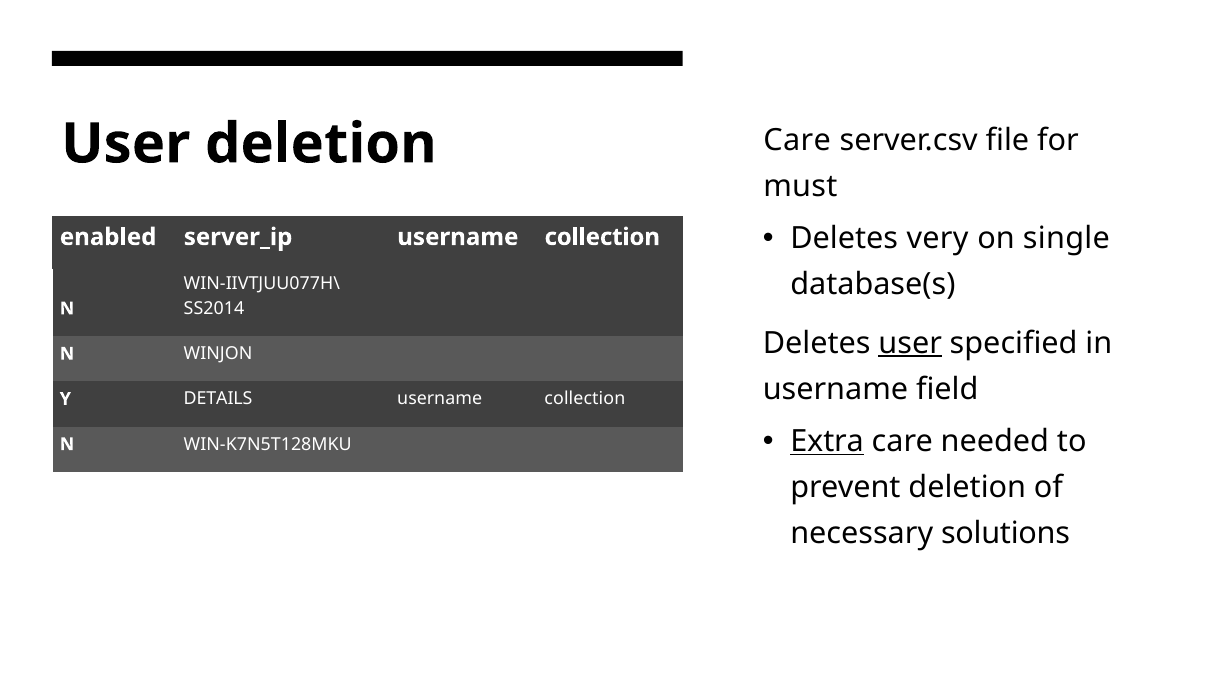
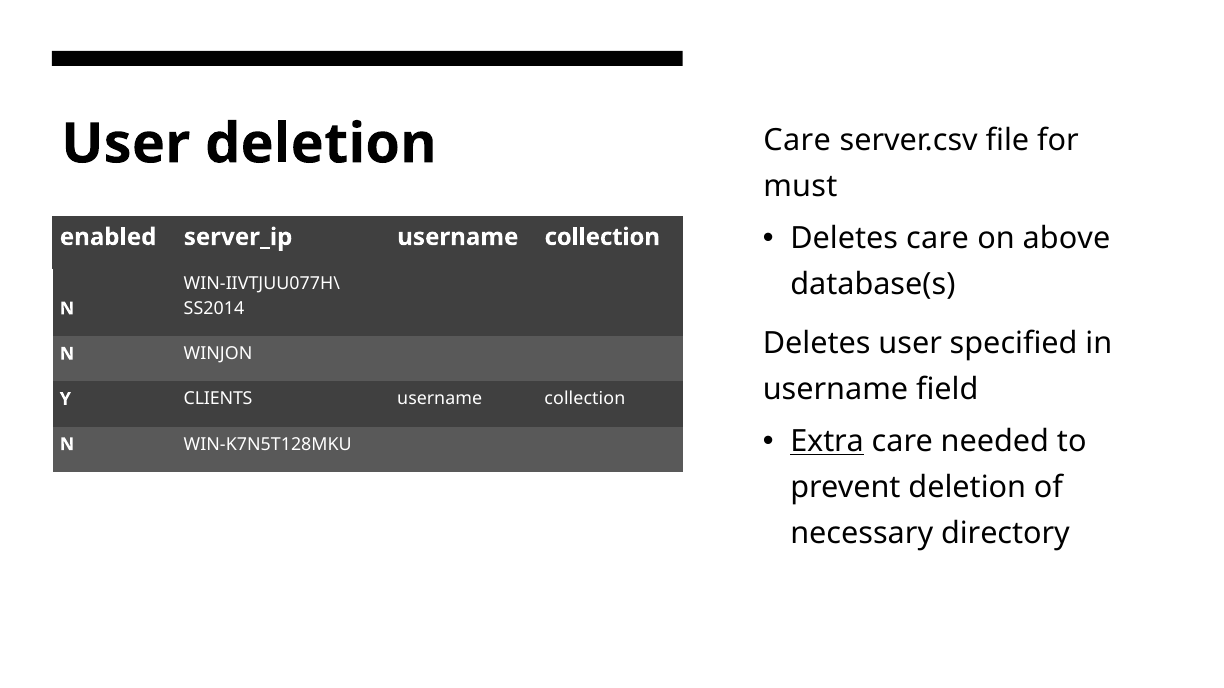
Deletes very: very -> care
single: single -> above
user at (910, 344) underline: present -> none
DETAILS: DETAILS -> CLIENTS
solutions: solutions -> directory
